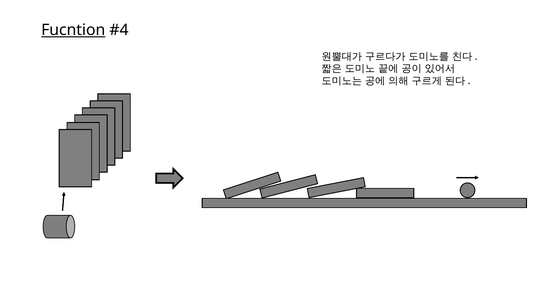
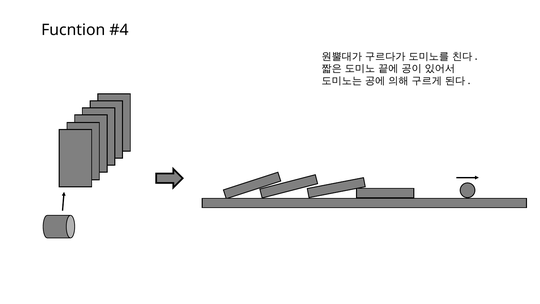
Fucntion underline: present -> none
